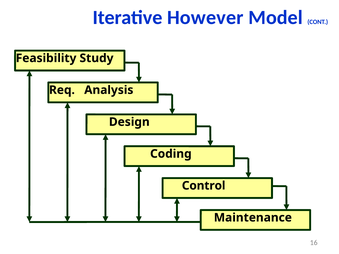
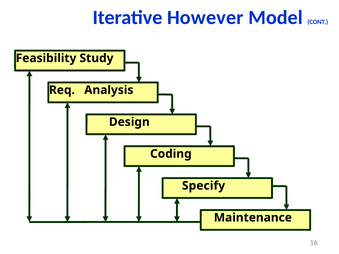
Control: Control -> Specify
